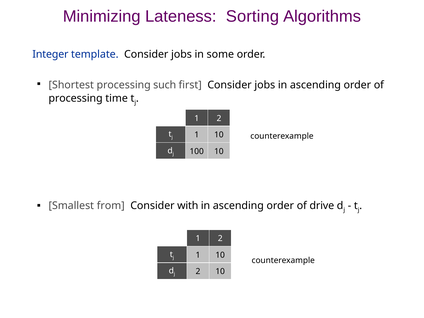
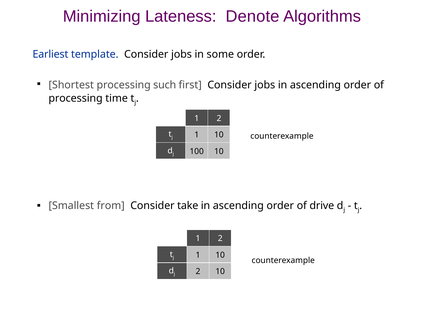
Sorting: Sorting -> Denote
Integer: Integer -> Earliest
with: with -> take
